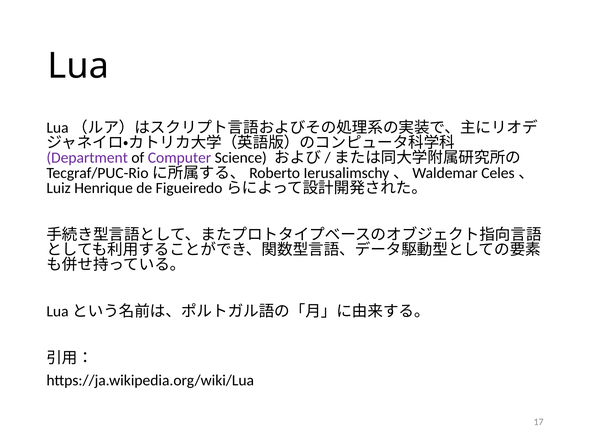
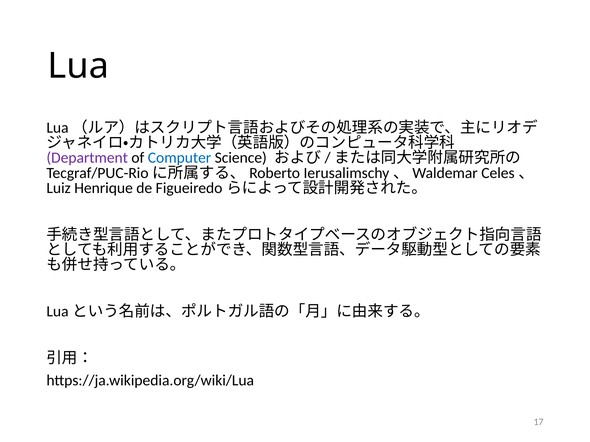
Computer colour: purple -> blue
